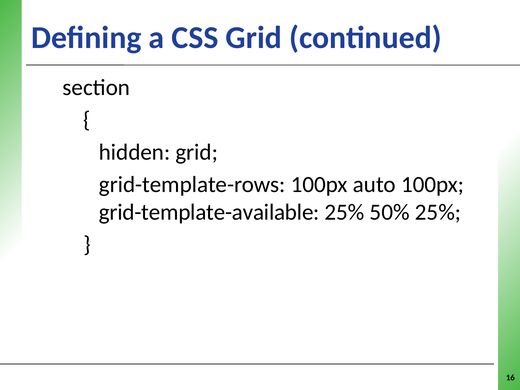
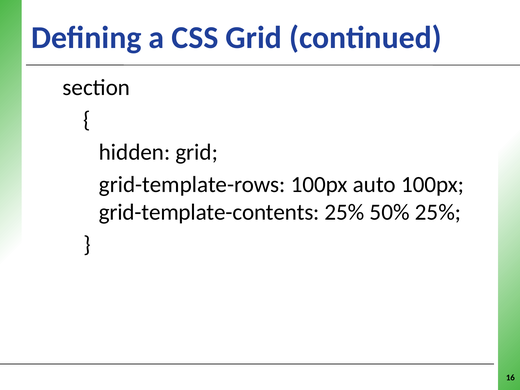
grid-template-available: grid-template-available -> grid-template-contents
